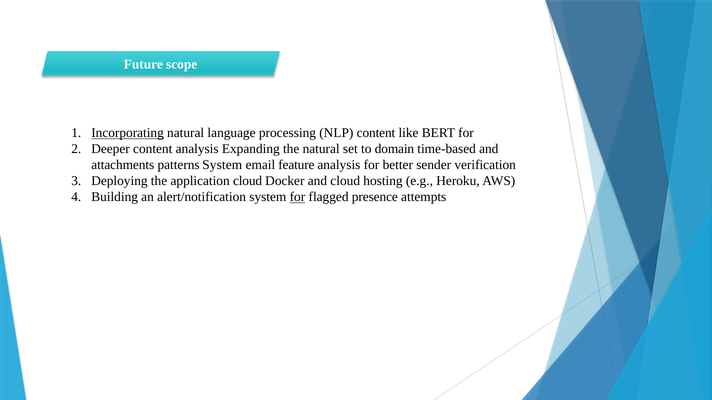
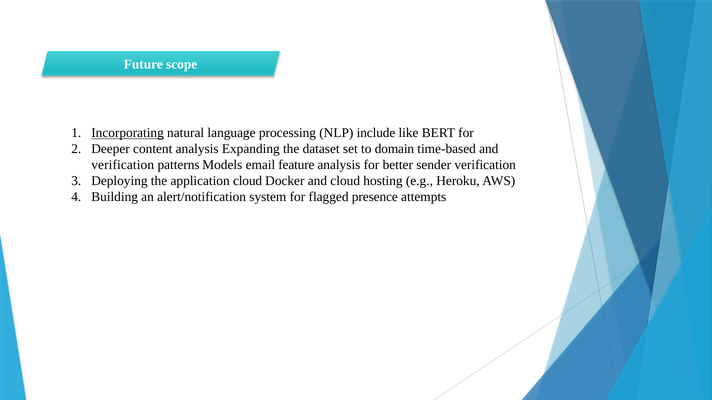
NLP content: content -> include
the natural: natural -> dataset
attachments at (123, 165): attachments -> verification
patterns System: System -> Models
for at (297, 197) underline: present -> none
